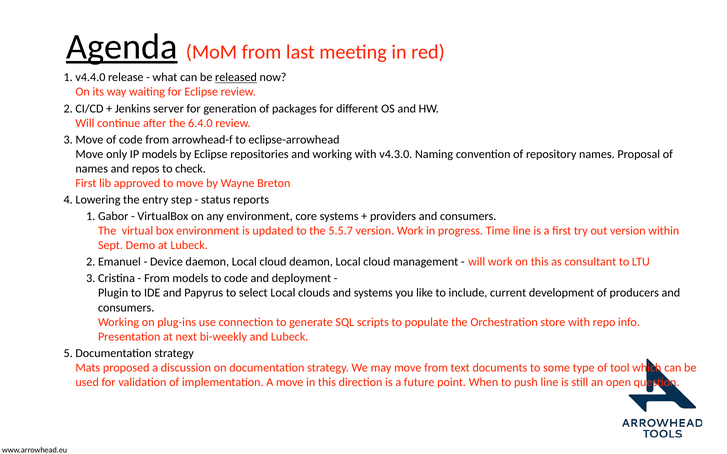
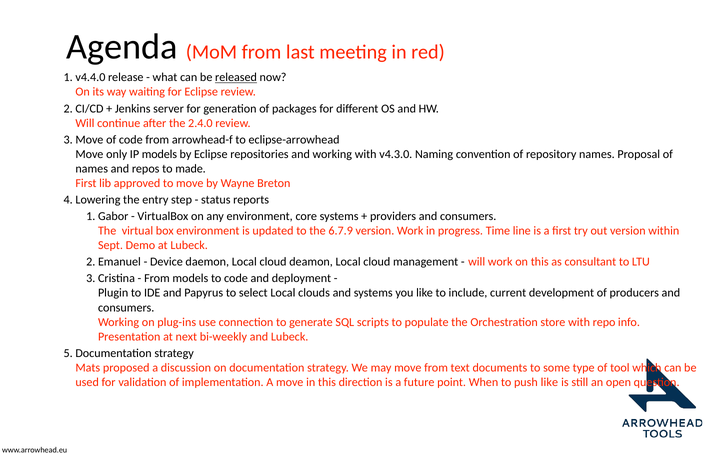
Agenda underline: present -> none
6.4.0: 6.4.0 -> 2.4.0
check: check -> made
5.5.7: 5.5.7 -> 6.7.9
push line: line -> like
